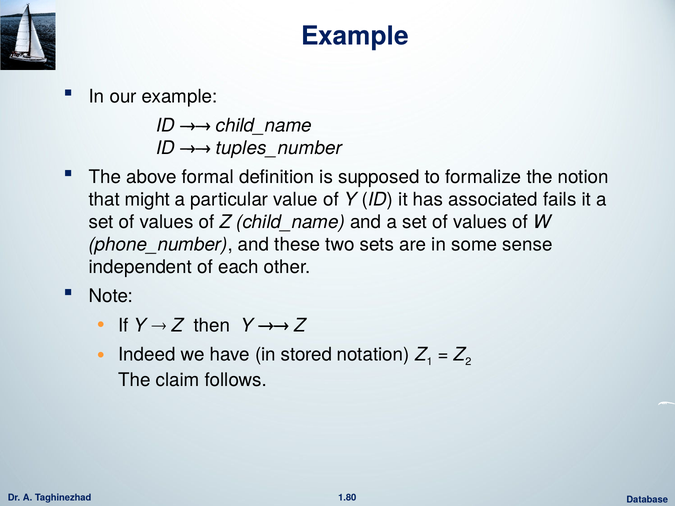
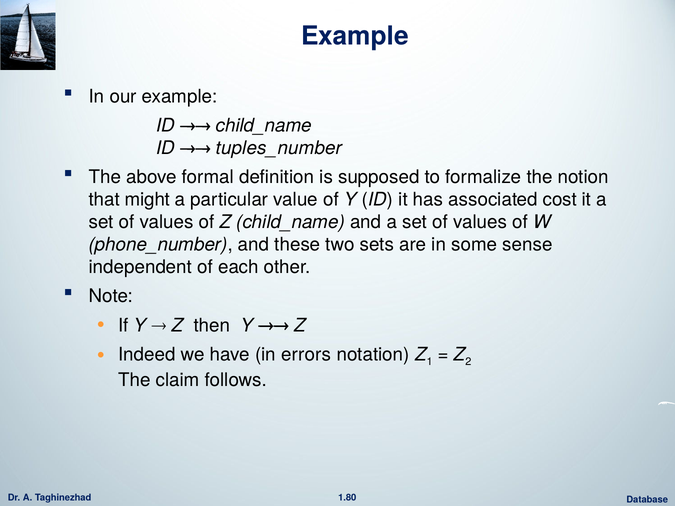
fails: fails -> cost
stored: stored -> errors
